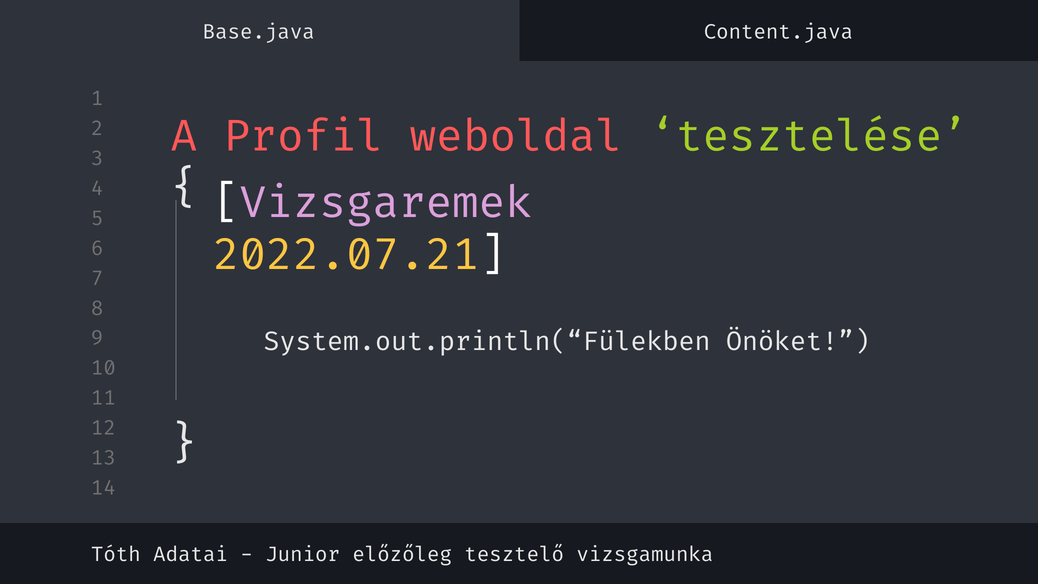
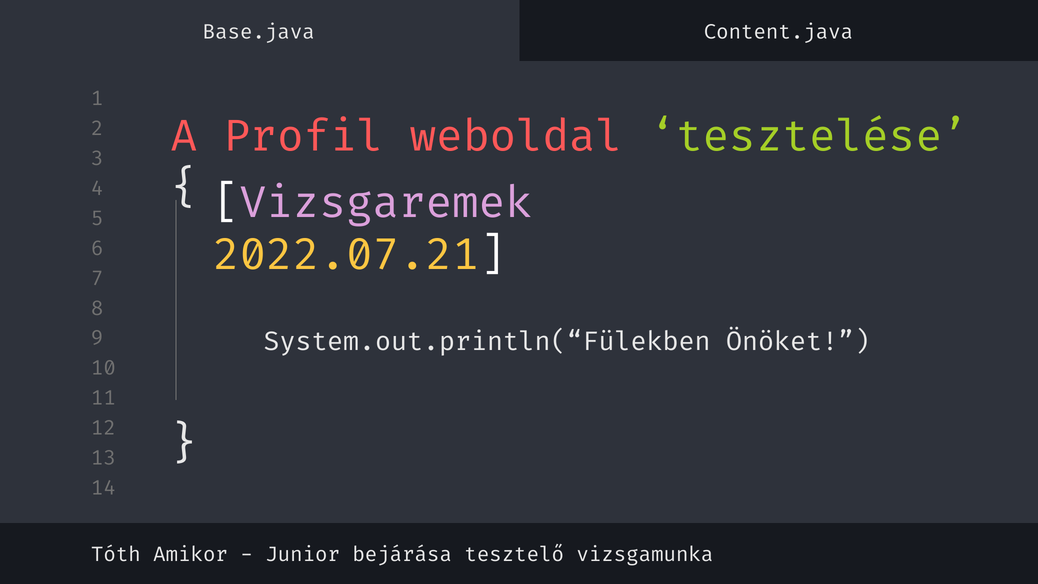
Adatai: Adatai -> Amikor
előzőleg: előzőleg -> bejárása
